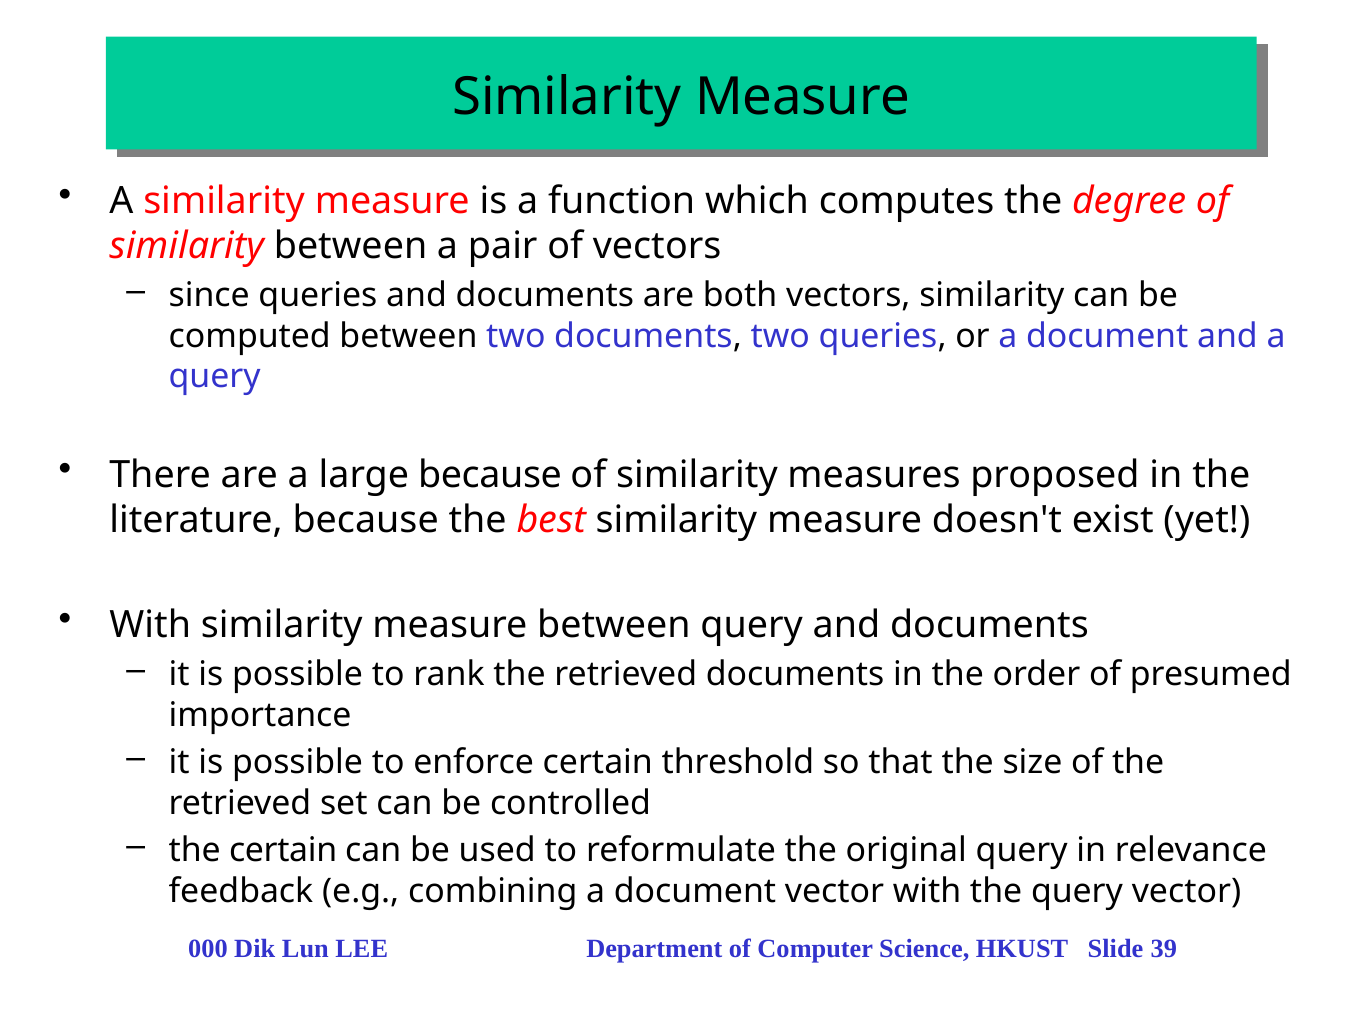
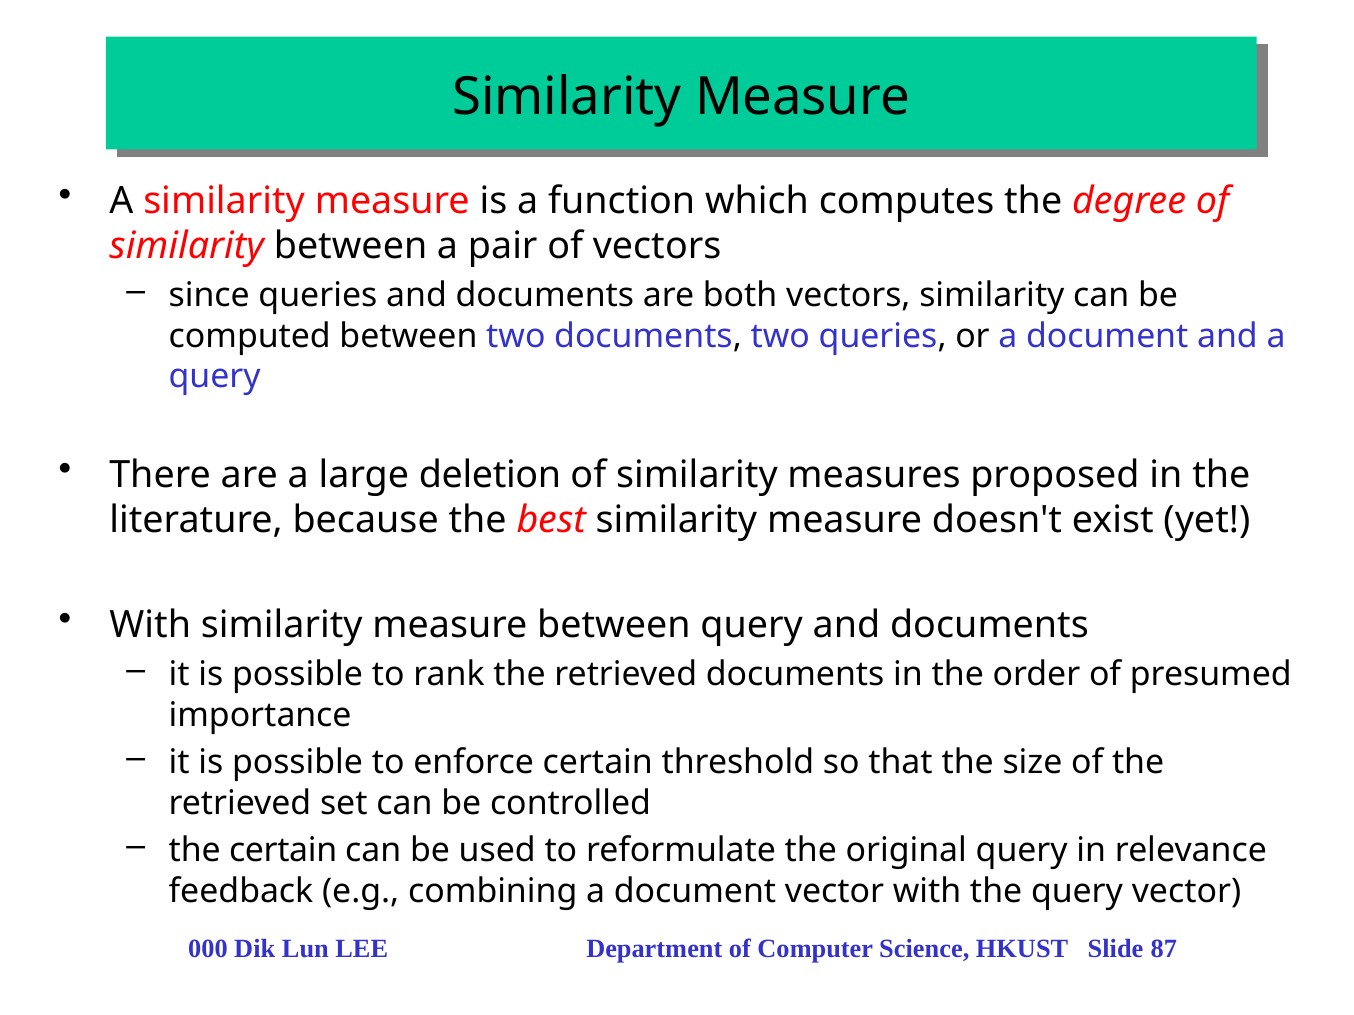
large because: because -> deletion
39: 39 -> 87
